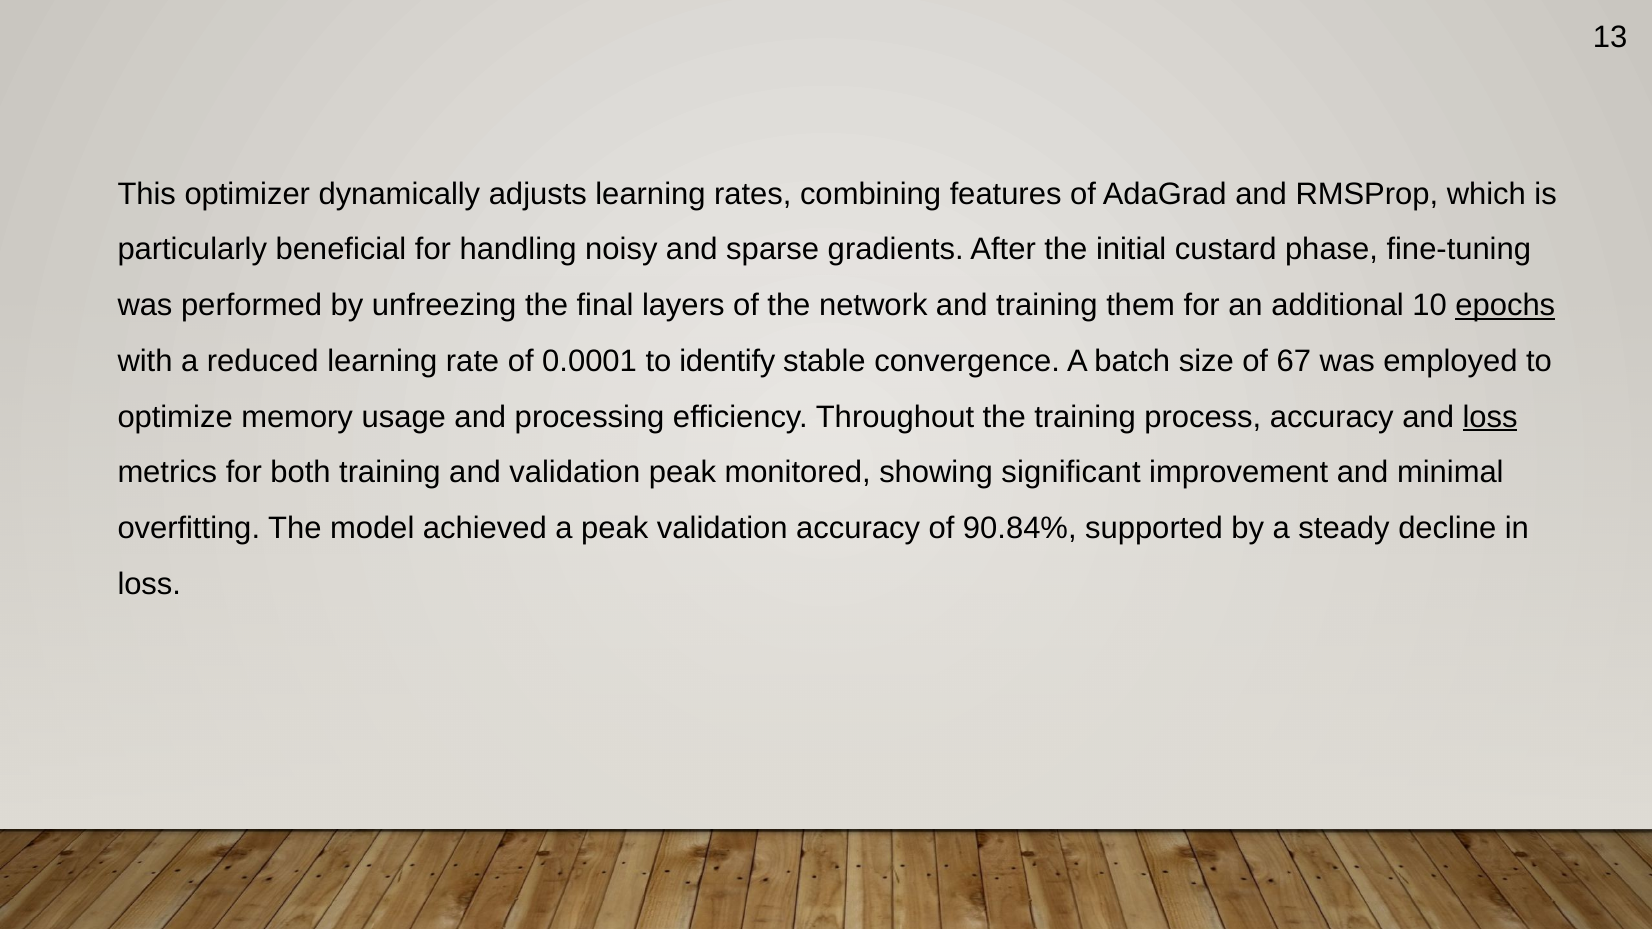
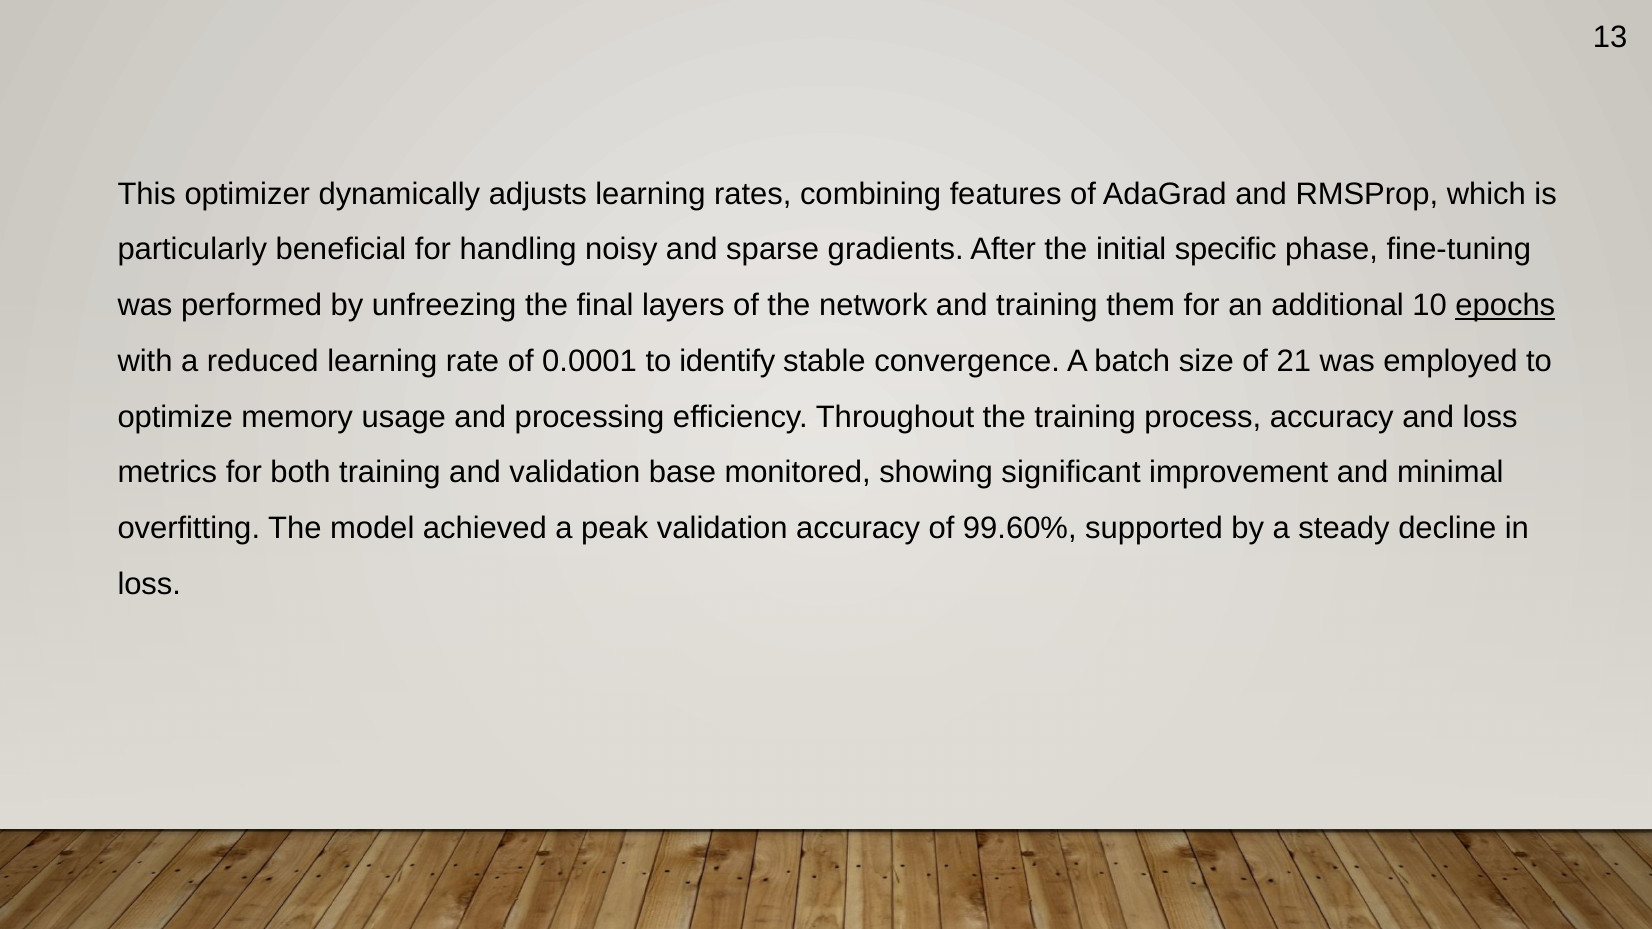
custard: custard -> specific
67: 67 -> 21
loss at (1490, 417) underline: present -> none
validation peak: peak -> base
90.84%: 90.84% -> 99.60%
